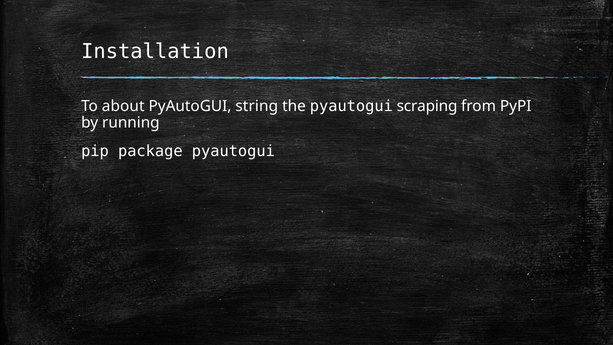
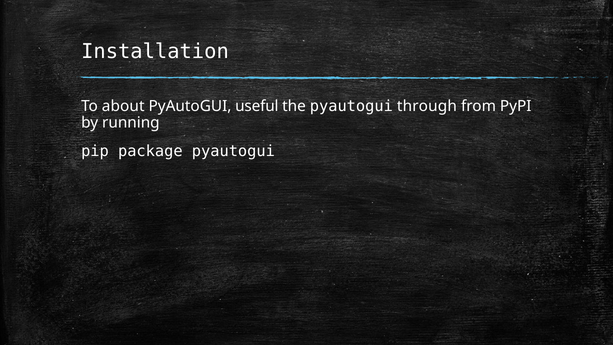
string: string -> useful
scraping: scraping -> through
